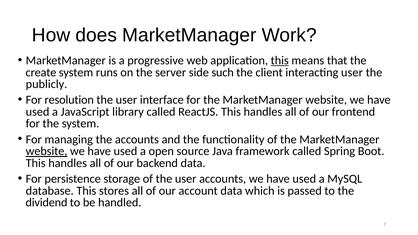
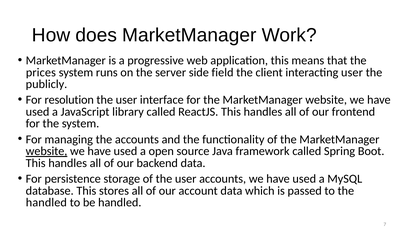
this at (280, 60) underline: present -> none
create: create -> prices
such: such -> field
dividend at (46, 203): dividend -> handled
